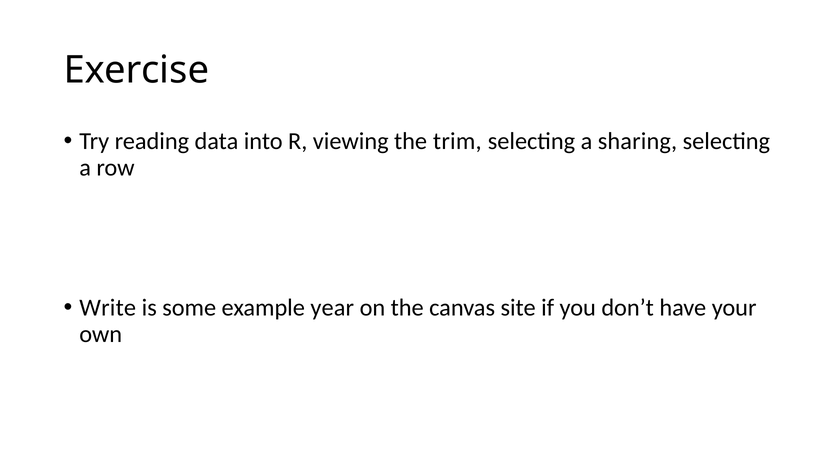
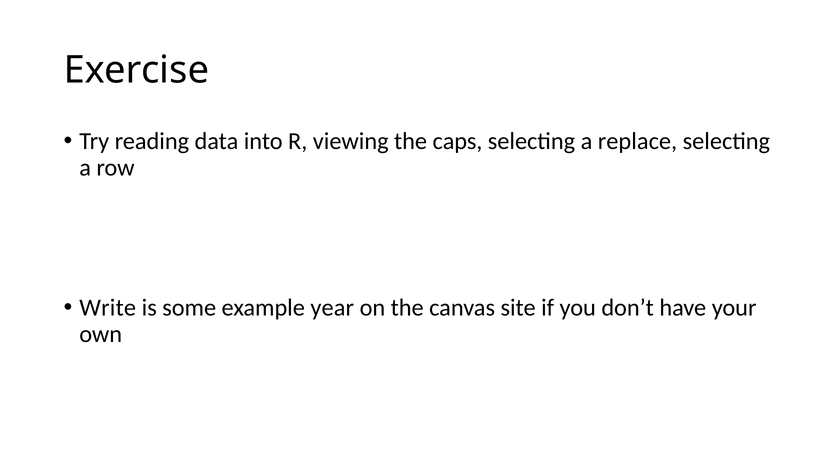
trim: trim -> caps
sharing: sharing -> replace
